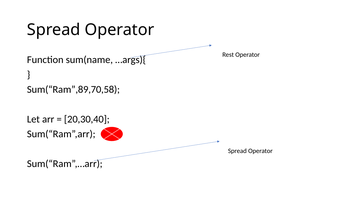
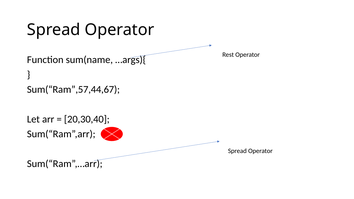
Sum(“Ram”,89,70,58: Sum(“Ram”,89,70,58 -> Sum(“Ram”,57,44,67
